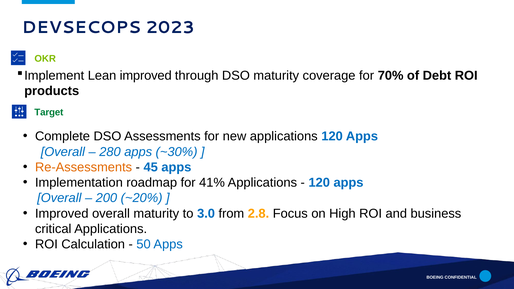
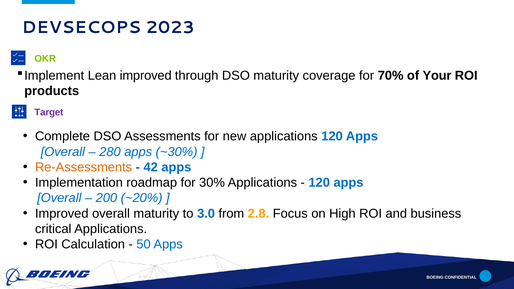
Debt: Debt -> Your
Target colour: green -> purple
45: 45 -> 42
41%: 41% -> 30%
